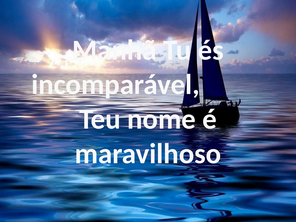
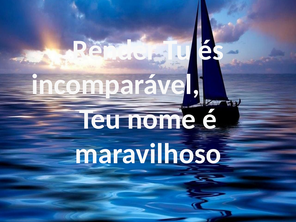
Manhã: Manhã -> Render
